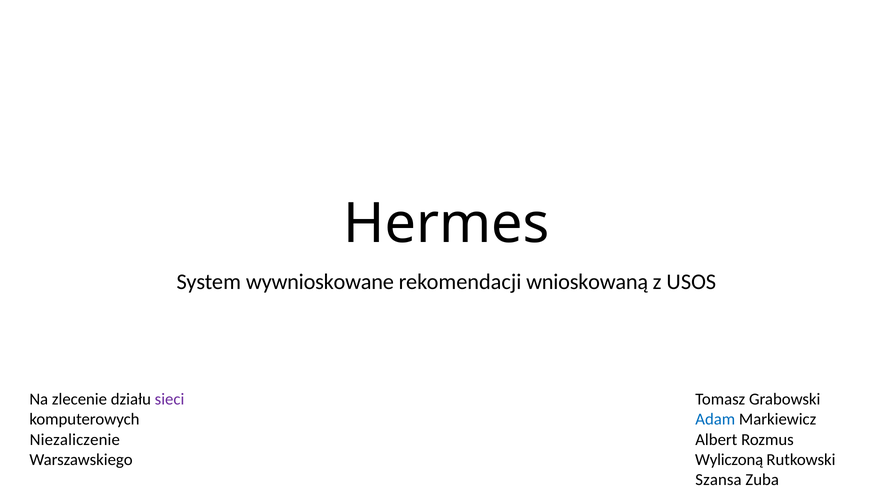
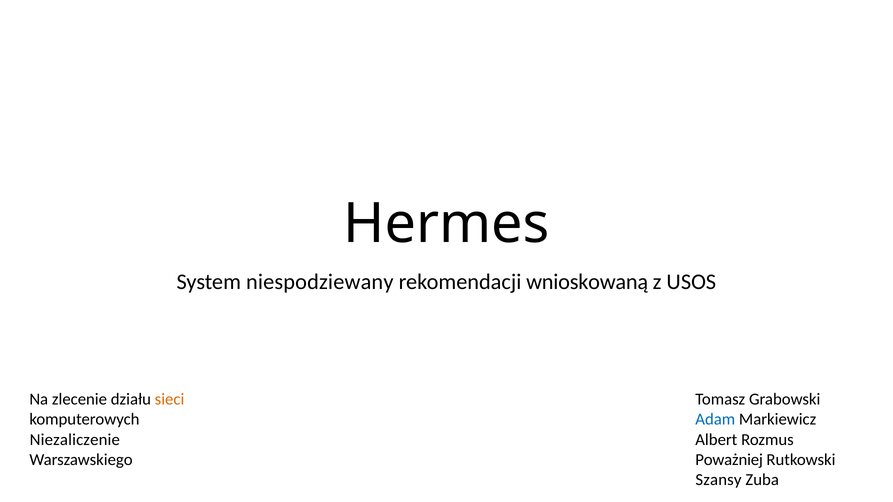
wywnioskowane: wywnioskowane -> niespodziewany
sieci colour: purple -> orange
Wyliczoną: Wyliczoną -> Poważniej
Szansa: Szansa -> Szansy
